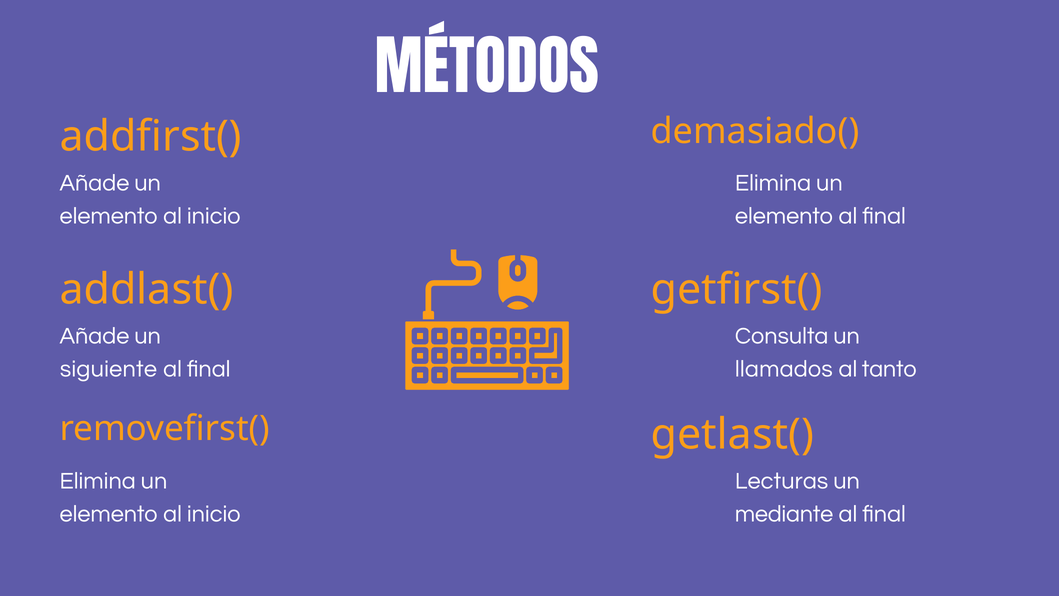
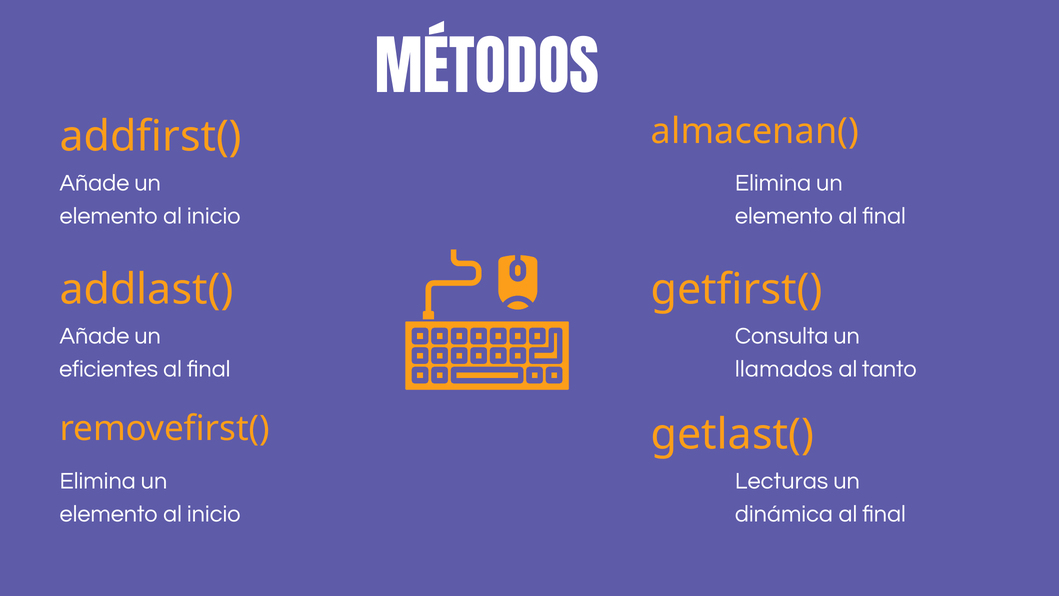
demasiado(: demasiado( -> almacenan(
siguiente: siguiente -> eficientes
mediante: mediante -> dinámica
